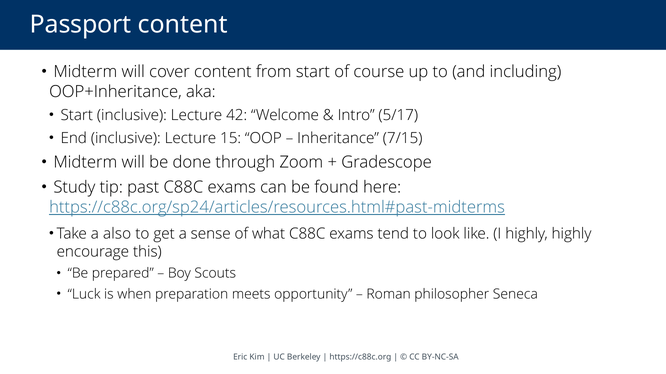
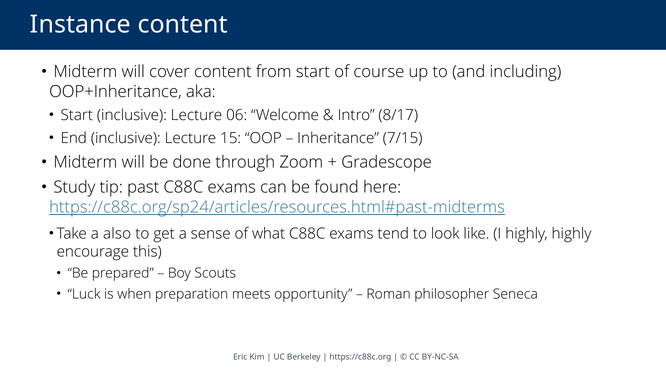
Passport: Passport -> Instance
42: 42 -> 06
5/17: 5/17 -> 8/17
